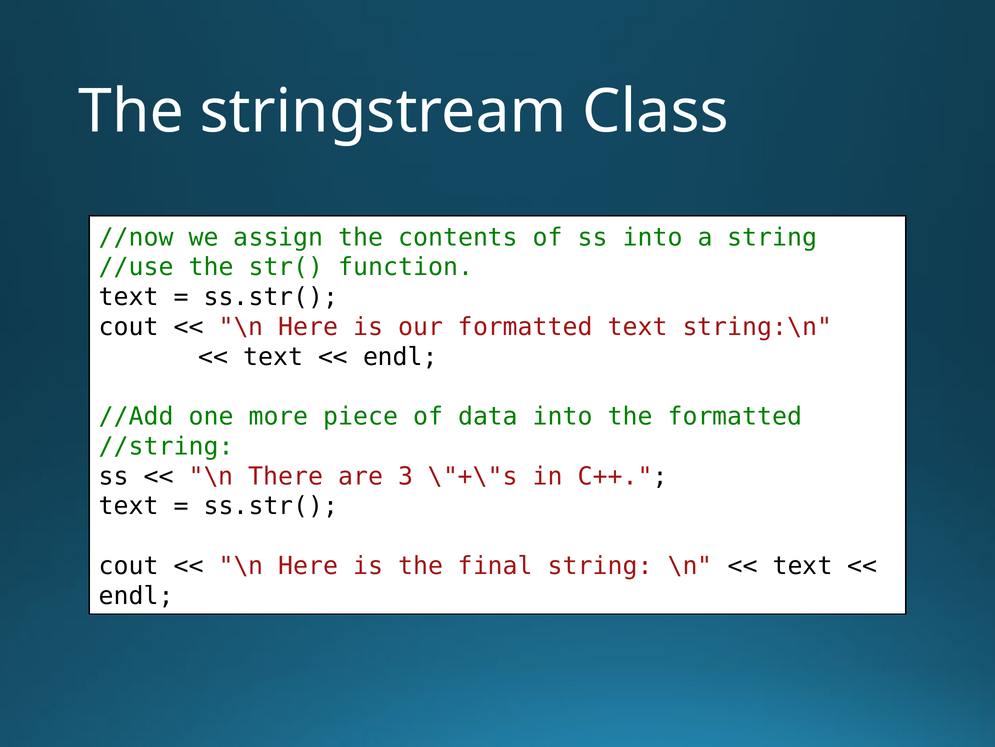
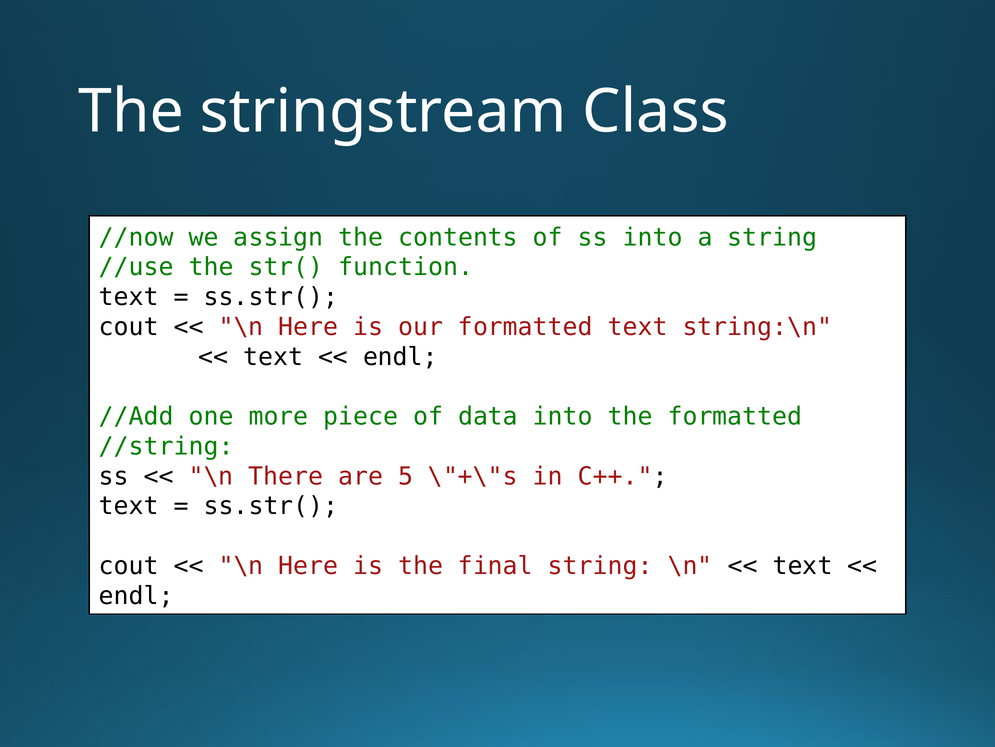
3: 3 -> 5
